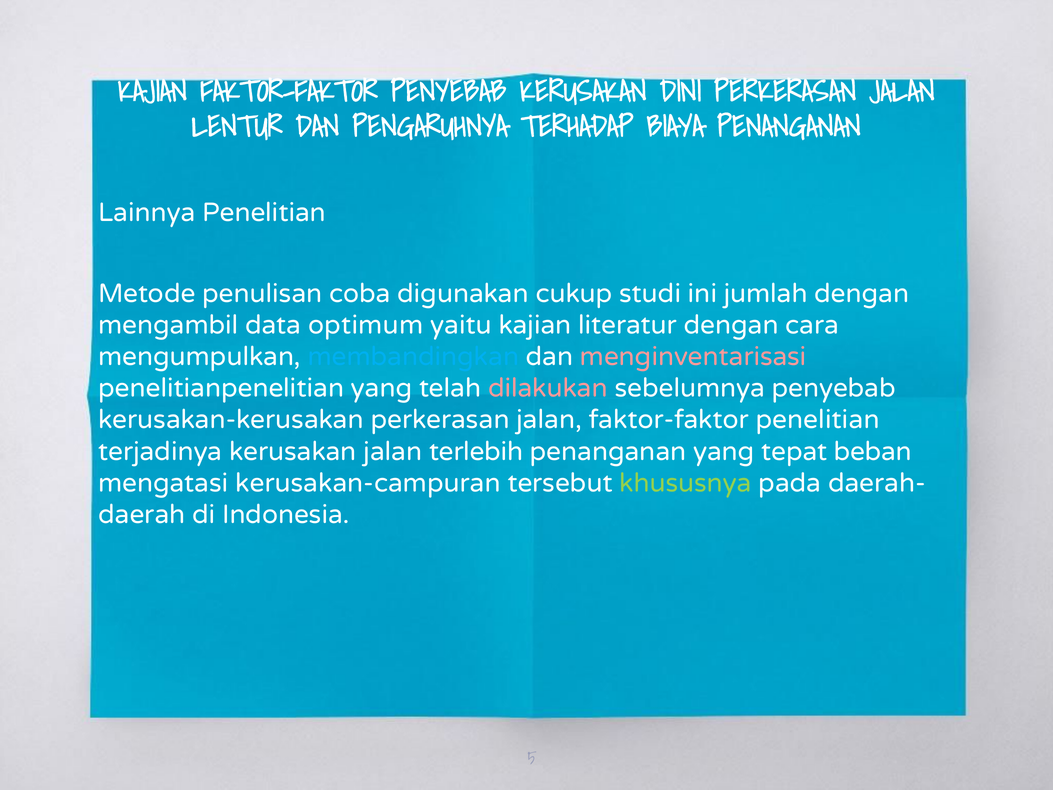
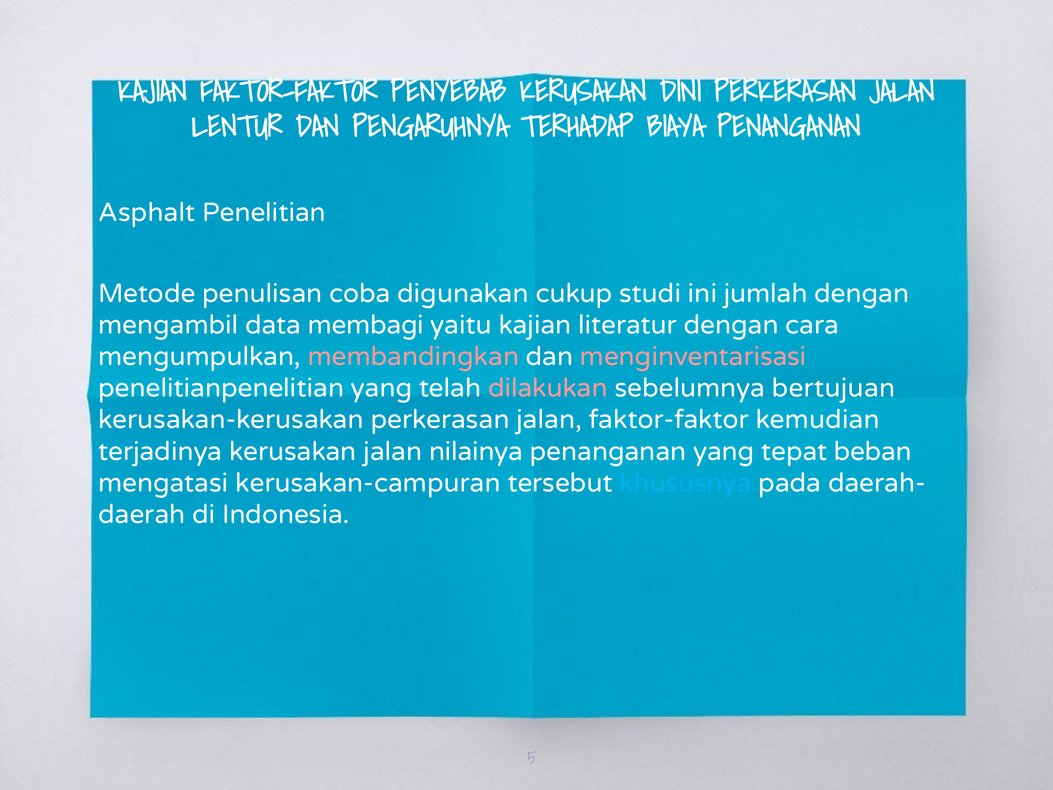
Lainnya: Lainnya -> Asphalt
optimum: optimum -> membagi
membandingkan colour: light blue -> pink
sebelumnya penyebab: penyebab -> bertujuan
faktor-faktor penelitian: penelitian -> kemudian
terlebih: terlebih -> nilainya
khususnya colour: light green -> light blue
